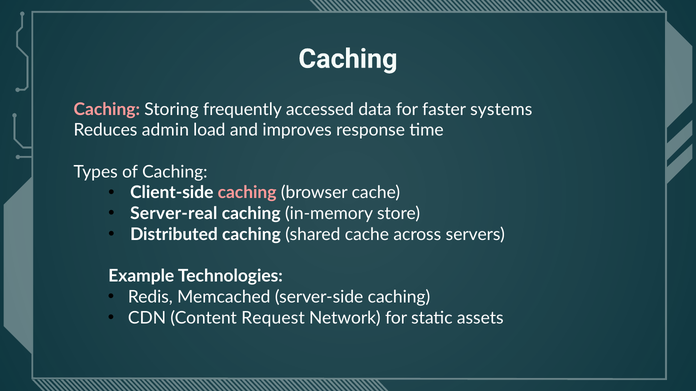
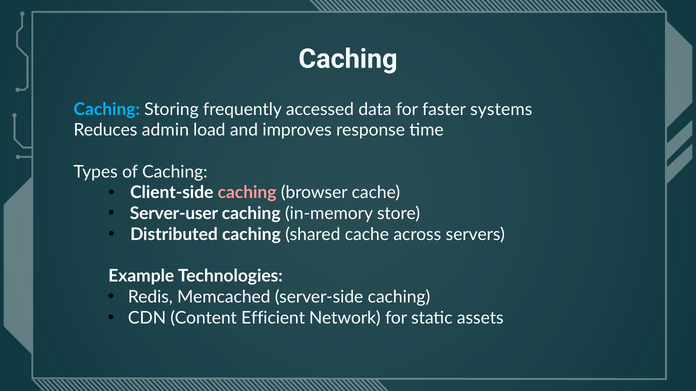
Caching at (107, 109) colour: pink -> light blue
Server-real: Server-real -> Server-user
Request: Request -> Efficient
